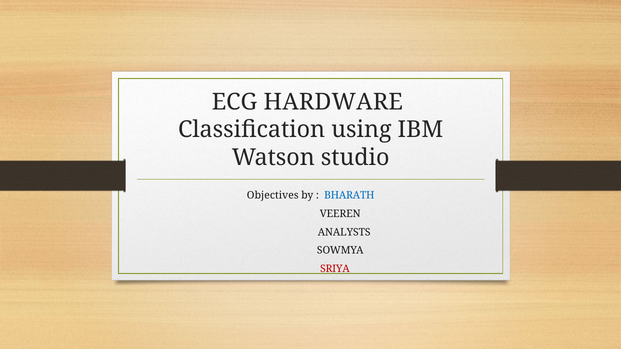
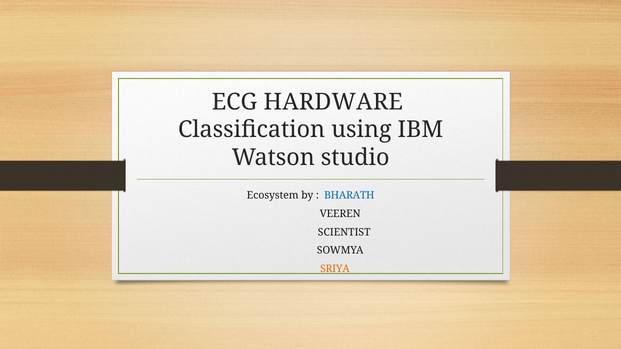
Objectives: Objectives -> Ecosystem
ANALYSTS: ANALYSTS -> SCIENTIST
SRIYA colour: red -> orange
